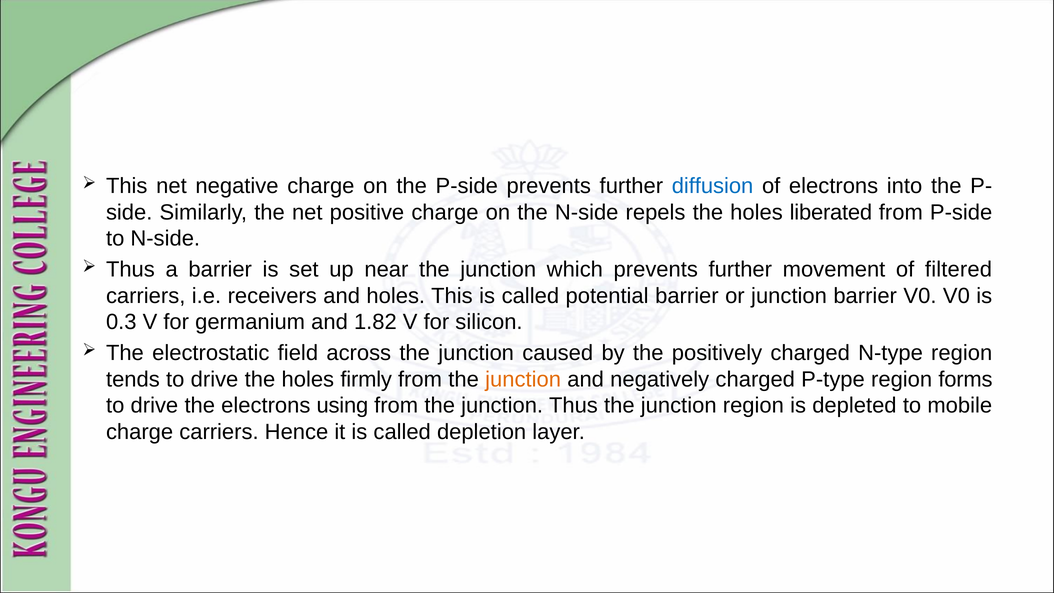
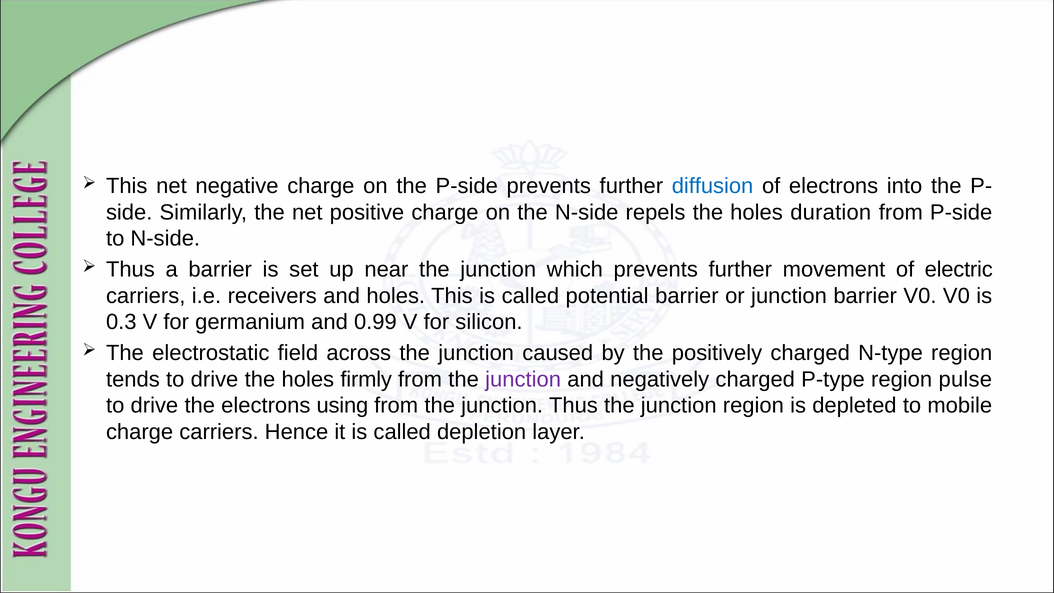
liberated: liberated -> duration
filtered: filtered -> electric
1.82: 1.82 -> 0.99
junction at (523, 379) colour: orange -> purple
forms: forms -> pulse
